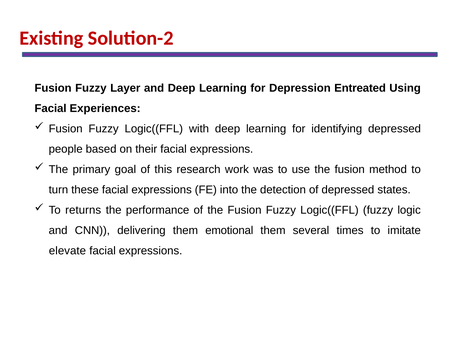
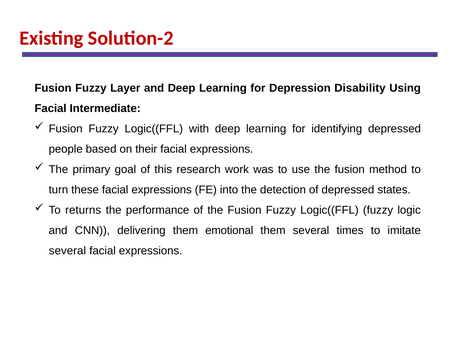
Entreated: Entreated -> Disability
Experiences: Experiences -> Intermediate
elevate at (67, 251): elevate -> several
